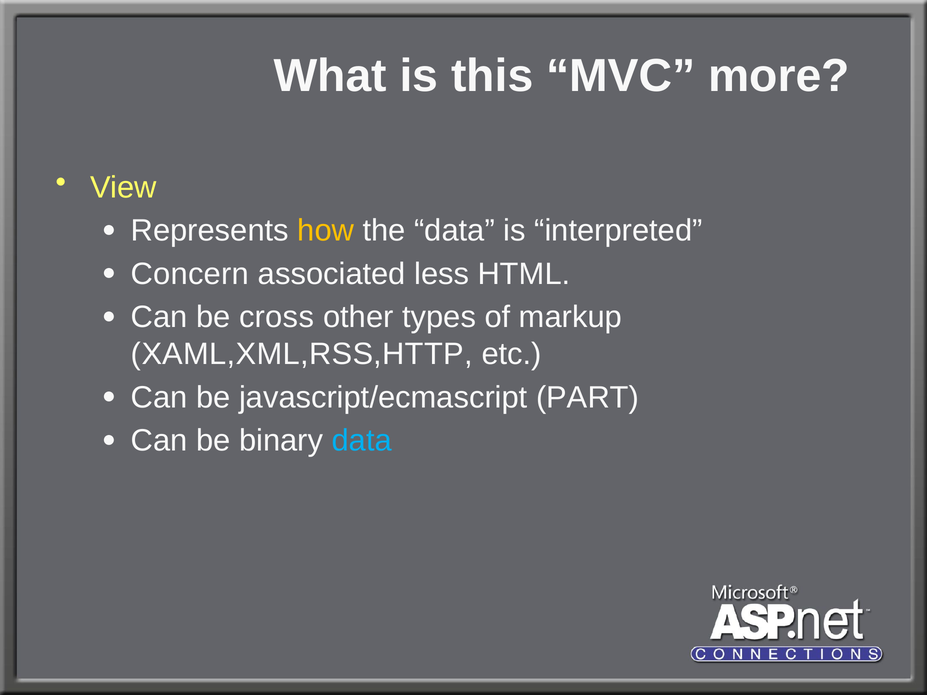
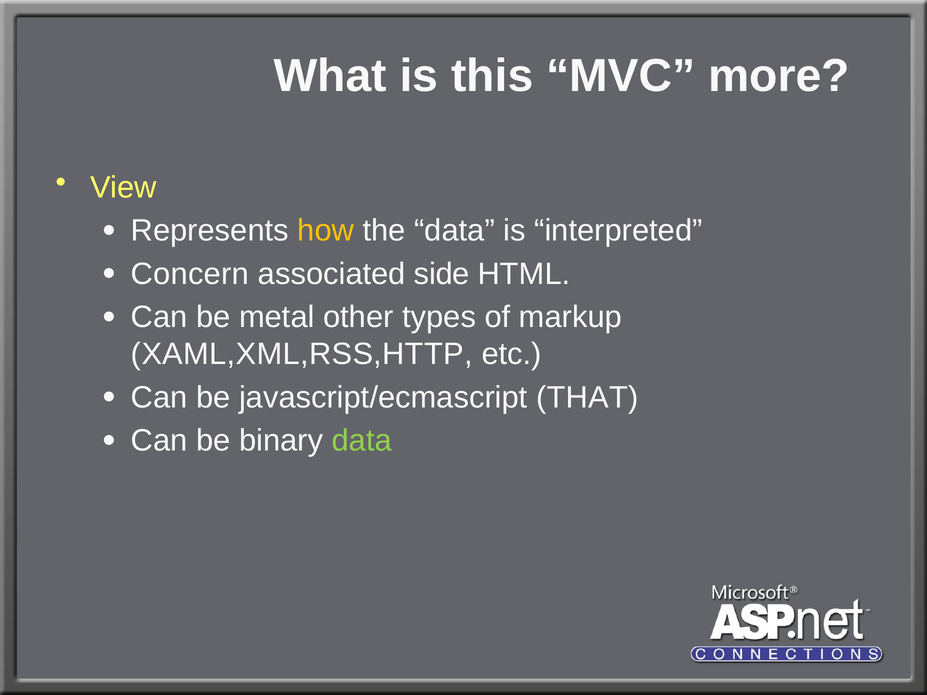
less: less -> side
cross: cross -> metal
PART: PART -> THAT
data at (362, 441) colour: light blue -> light green
